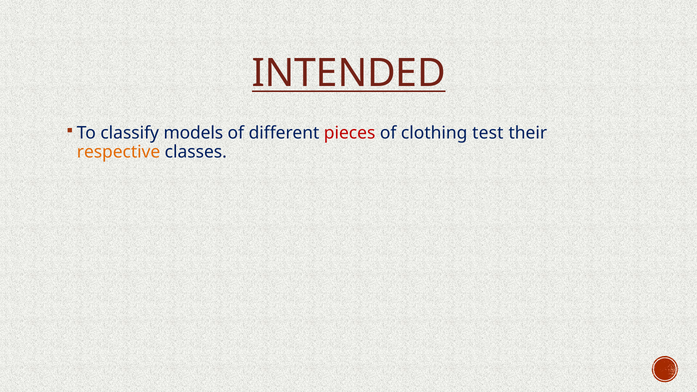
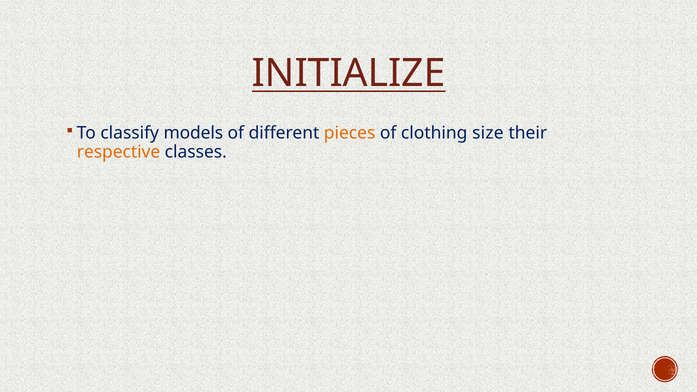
INTENDED: INTENDED -> INITIALIZE
pieces colour: red -> orange
test: test -> size
